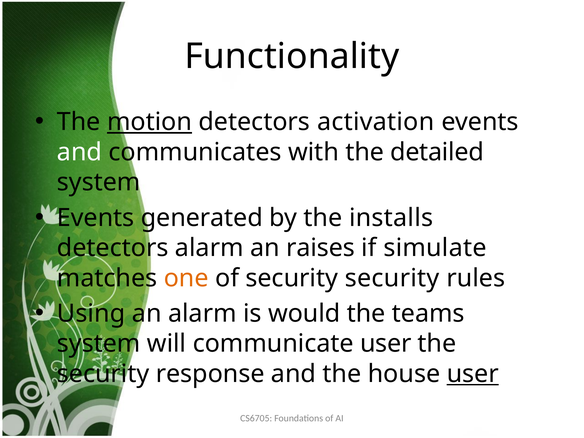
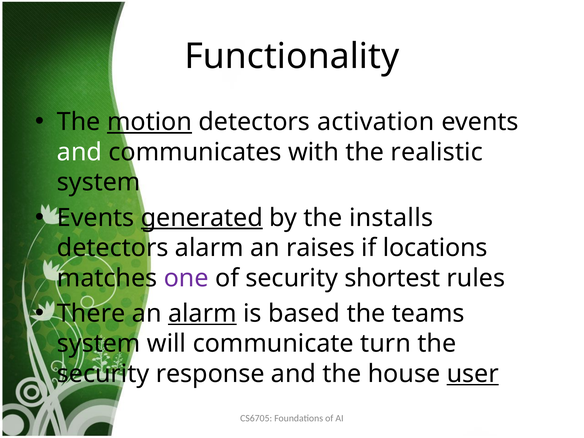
detailed: detailed -> realistic
generated underline: none -> present
simulate: simulate -> locations
one colour: orange -> purple
security security: security -> shortest
Using: Using -> There
alarm at (202, 313) underline: none -> present
would: would -> based
communicate user: user -> turn
